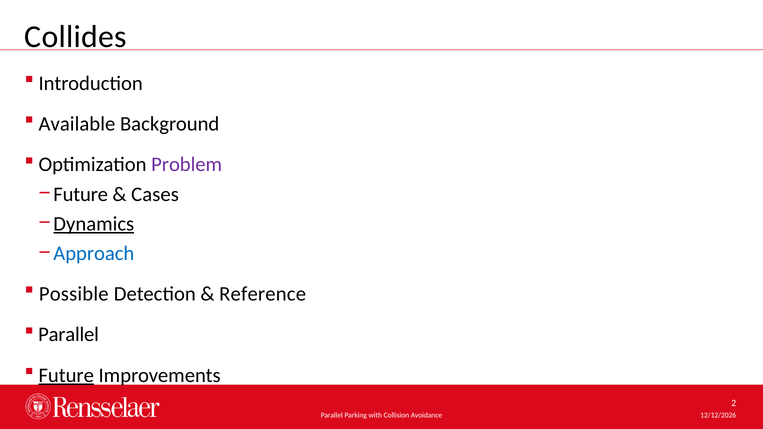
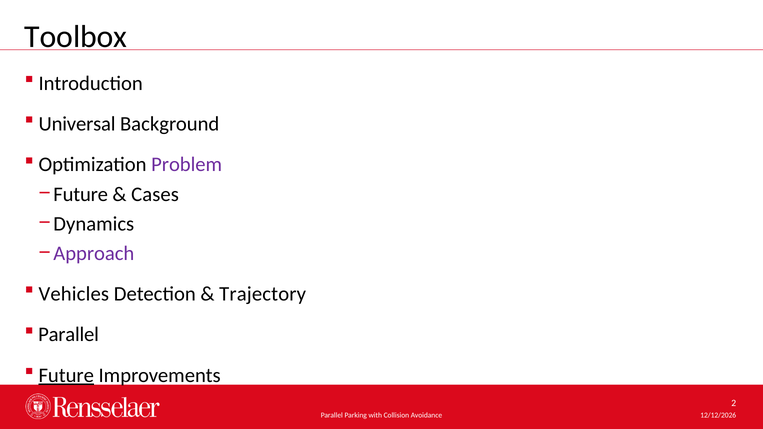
Collides: Collides -> Toolbox
Available: Available -> Universal
Dynamics underline: present -> none
Approach colour: blue -> purple
Possible: Possible -> Vehicles
Reference: Reference -> Trajectory
